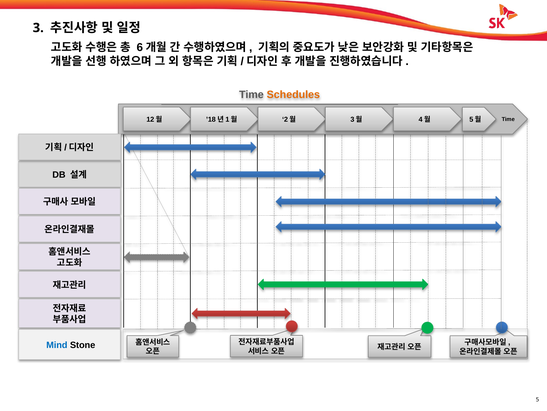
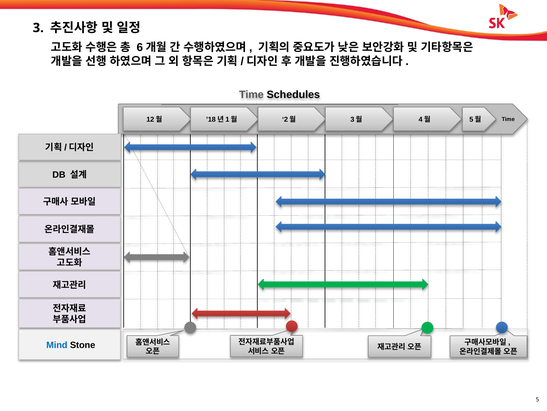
Schedules colour: orange -> black
